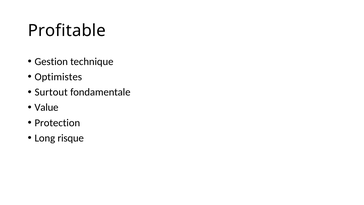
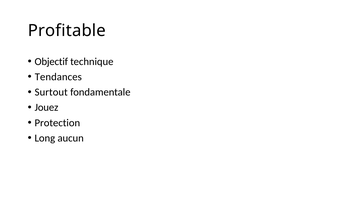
Gestion: Gestion -> Objectif
Optimistes: Optimistes -> Tendances
Value: Value -> Jouez
risque: risque -> aucun
